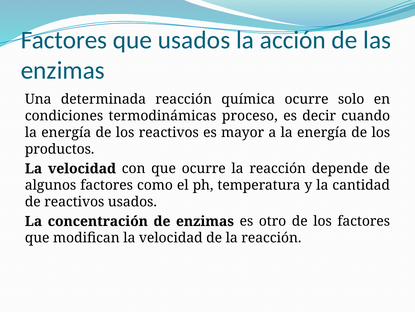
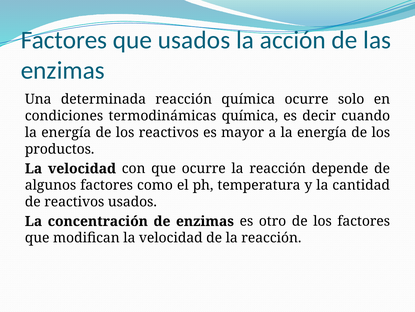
termodinámicas proceso: proceso -> química
